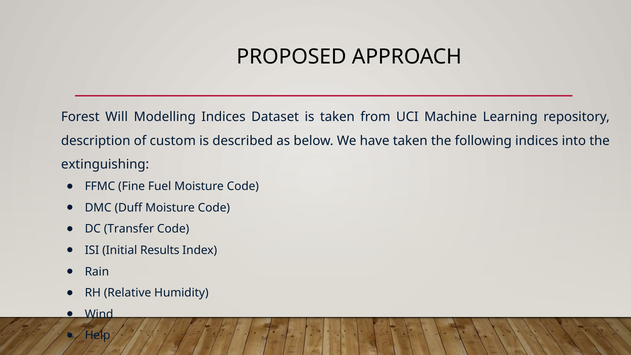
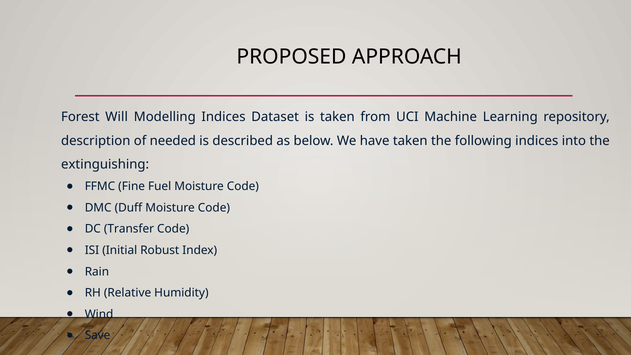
custom: custom -> needed
Results: Results -> Robust
Help: Help -> Save
